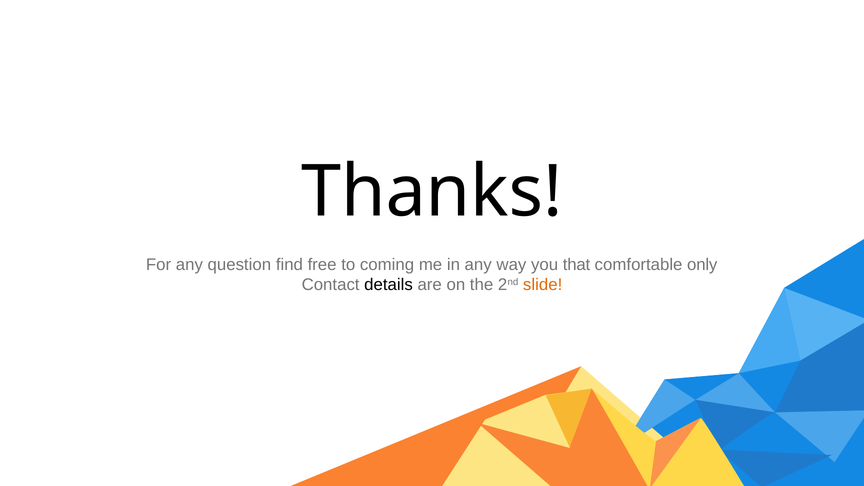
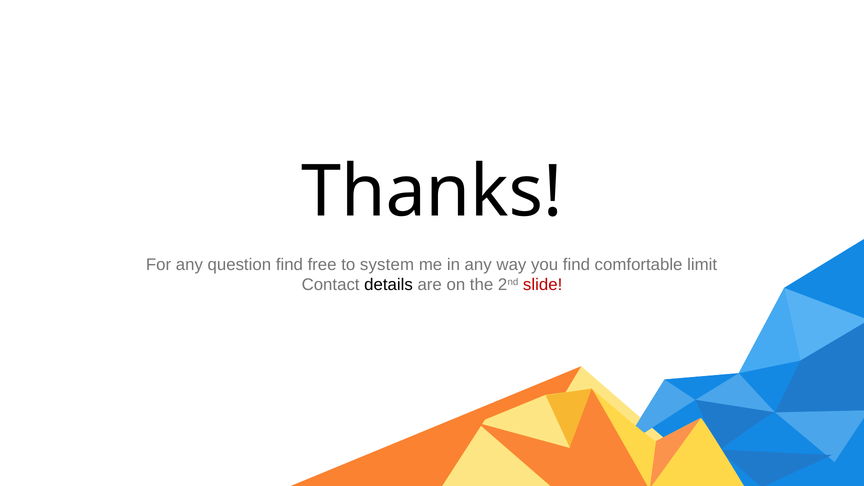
coming: coming -> system
you that: that -> find
only: only -> limit
slide colour: orange -> red
